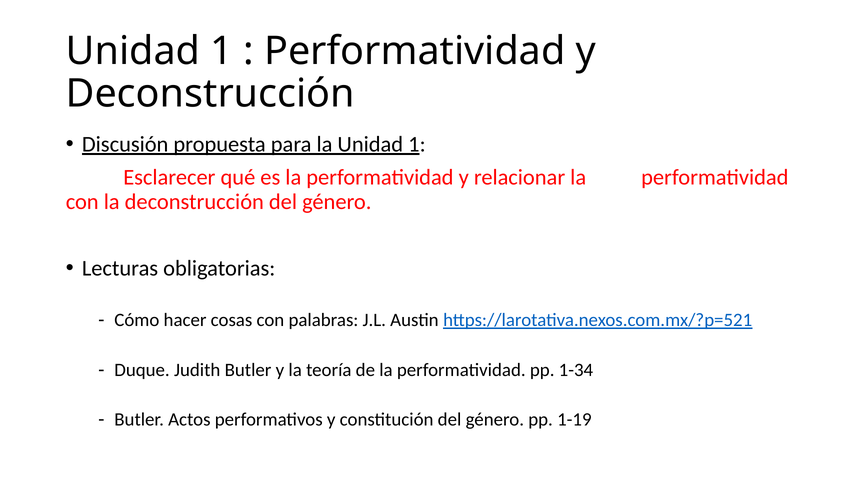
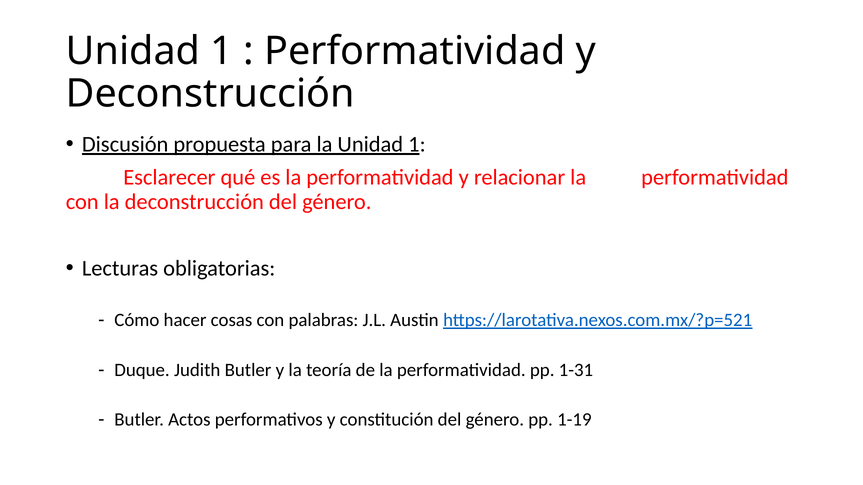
1-34: 1-34 -> 1-31
